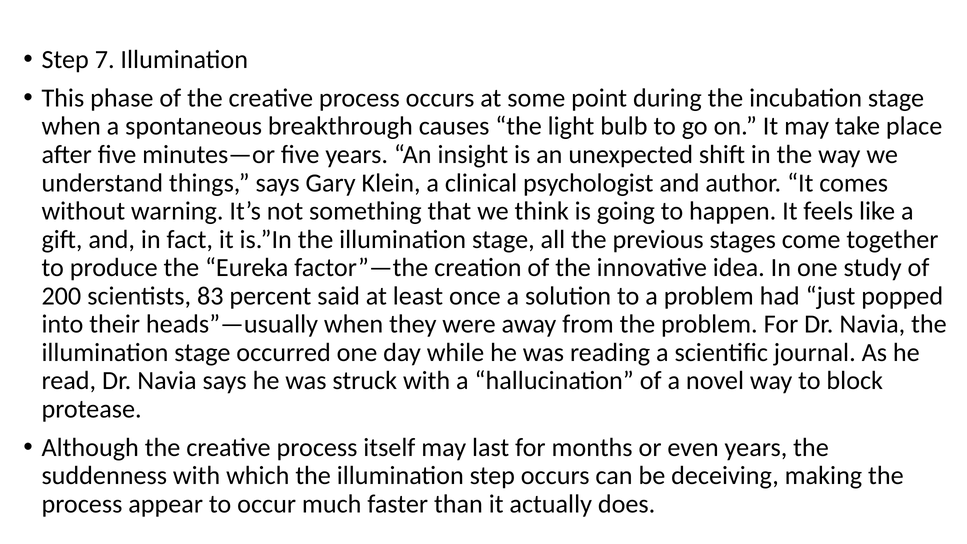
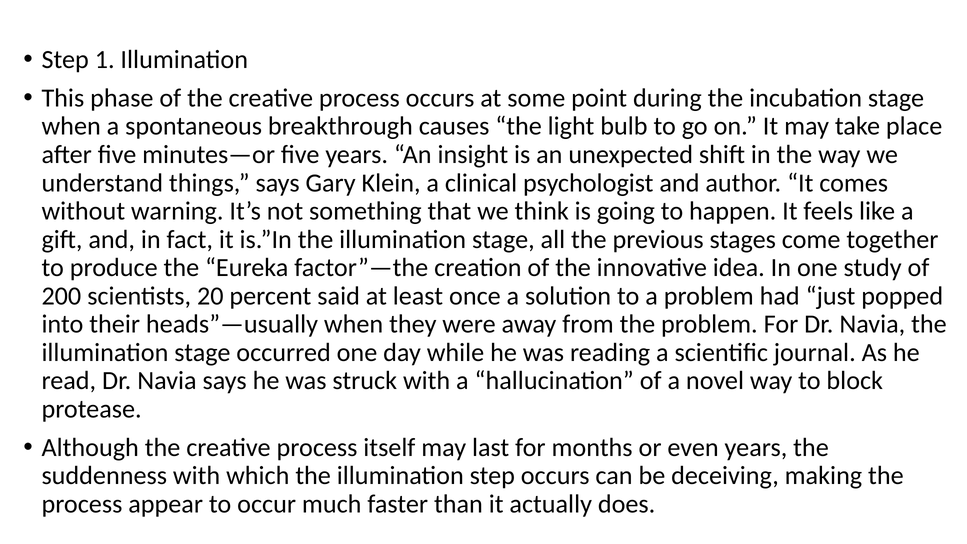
7: 7 -> 1
83: 83 -> 20
